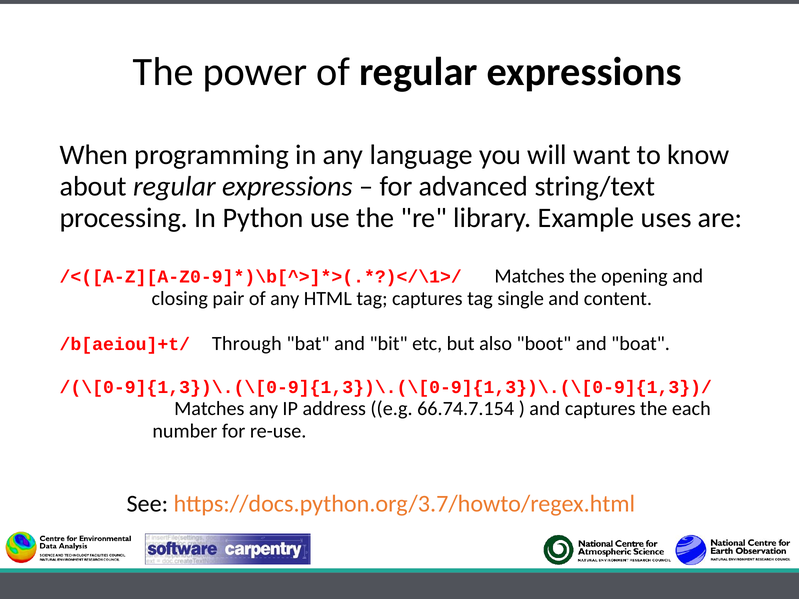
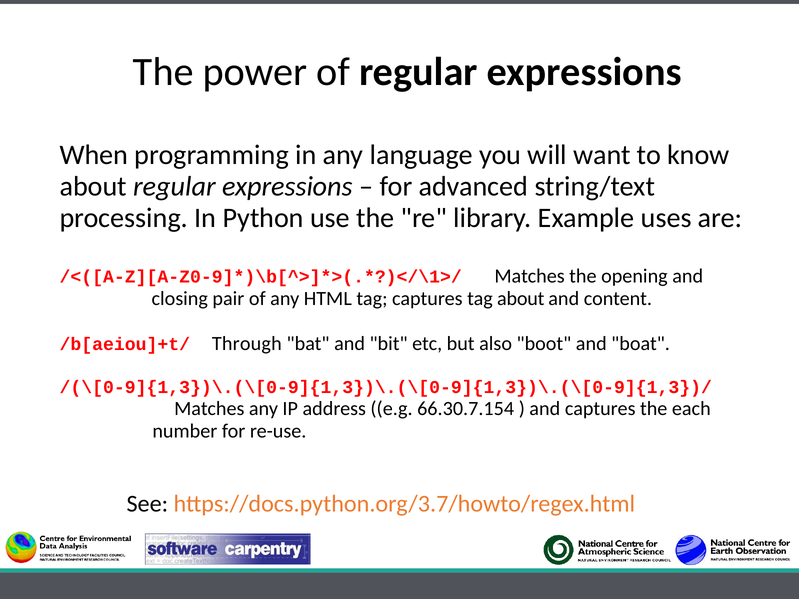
tag single: single -> about
66.74.7.154: 66.74.7.154 -> 66.30.7.154
